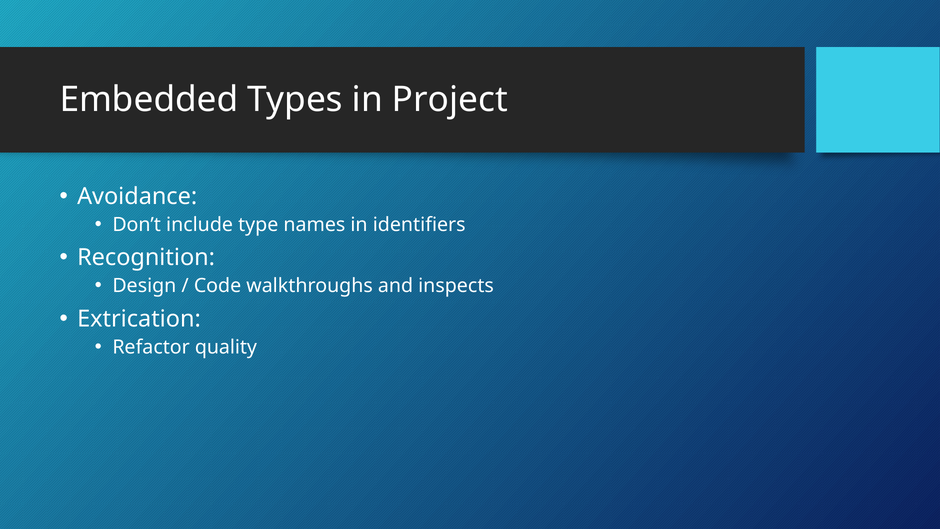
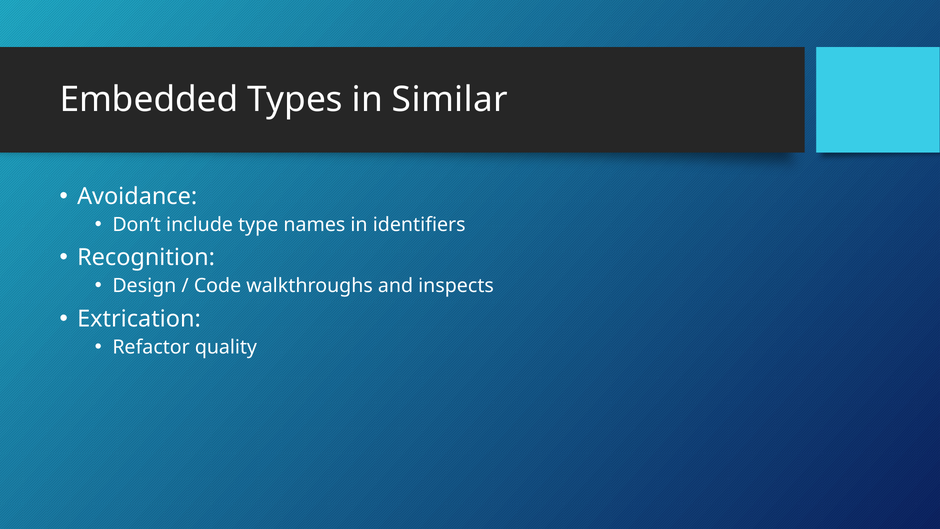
Project: Project -> Similar
